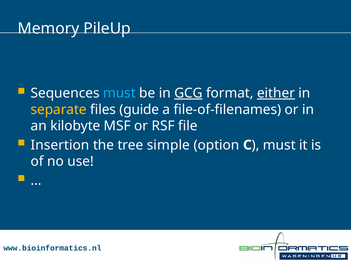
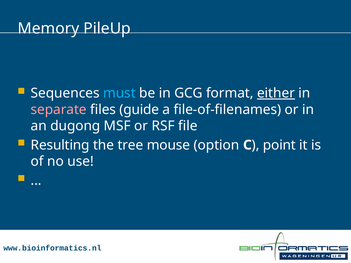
GCG underline: present -> none
separate colour: yellow -> pink
kilobyte: kilobyte -> dugong
Insertion: Insertion -> Resulting
simple: simple -> mouse
must at (279, 145): must -> point
